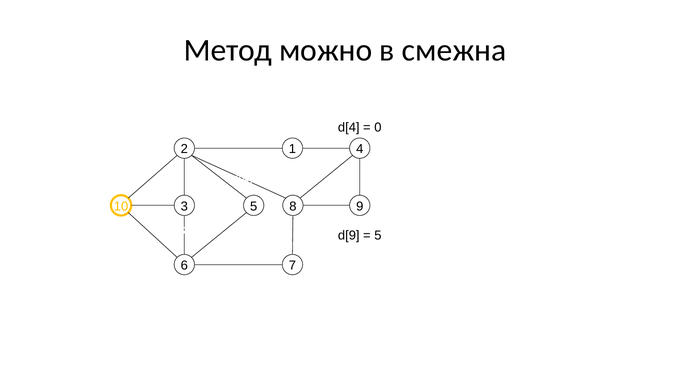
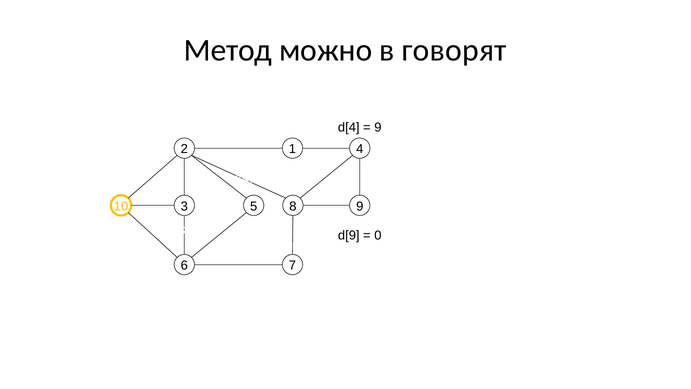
смежна: смежна -> говорят
0 at (378, 127): 0 -> 9
5 at (378, 236): 5 -> 0
